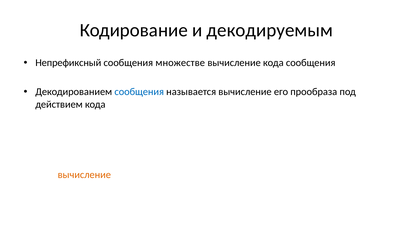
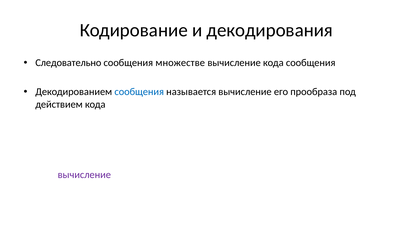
и декодируемым: декодируемым -> декодирования
Непрефиксный: Непрефиксный -> Следовательно
вычисление at (84, 174) colour: orange -> purple
